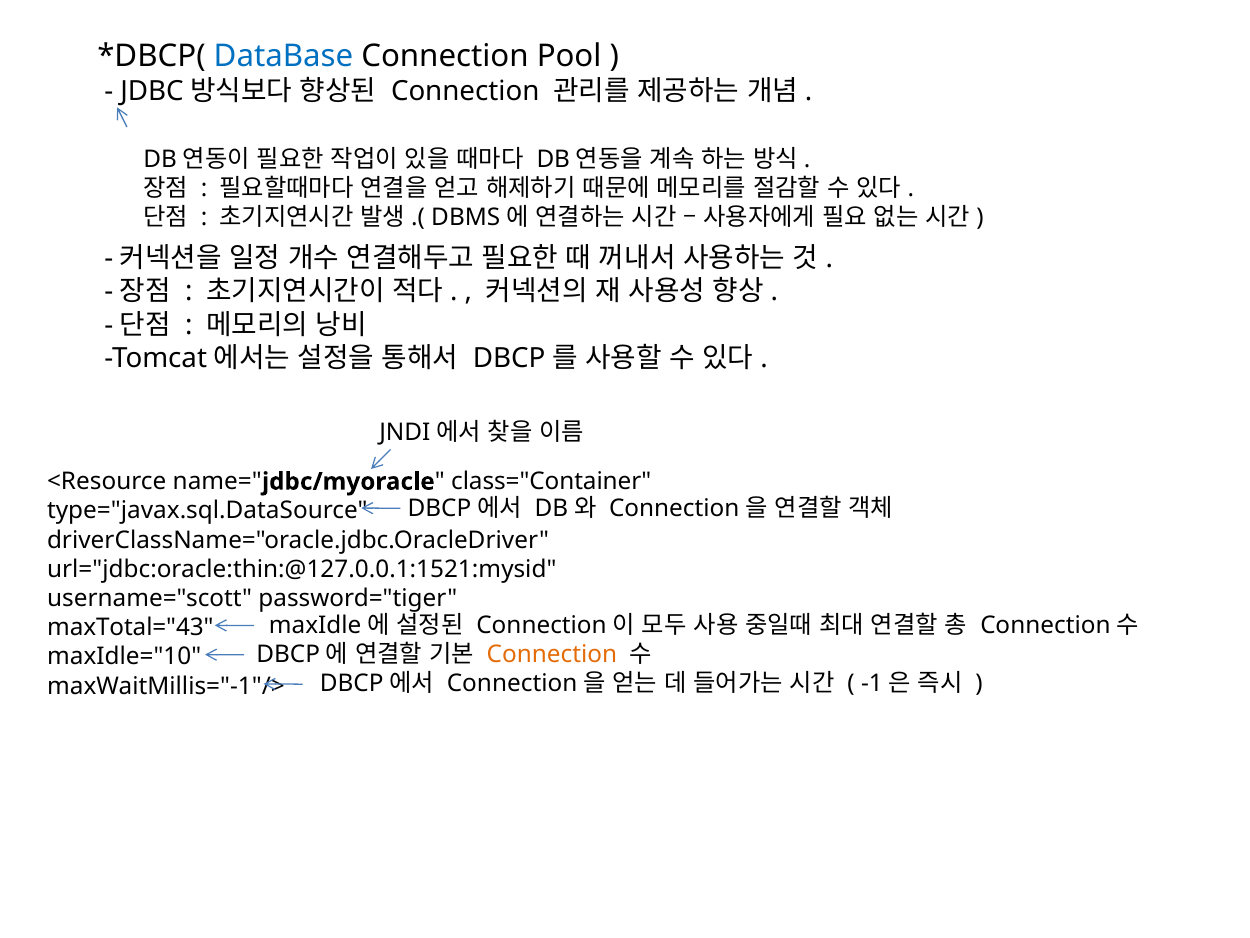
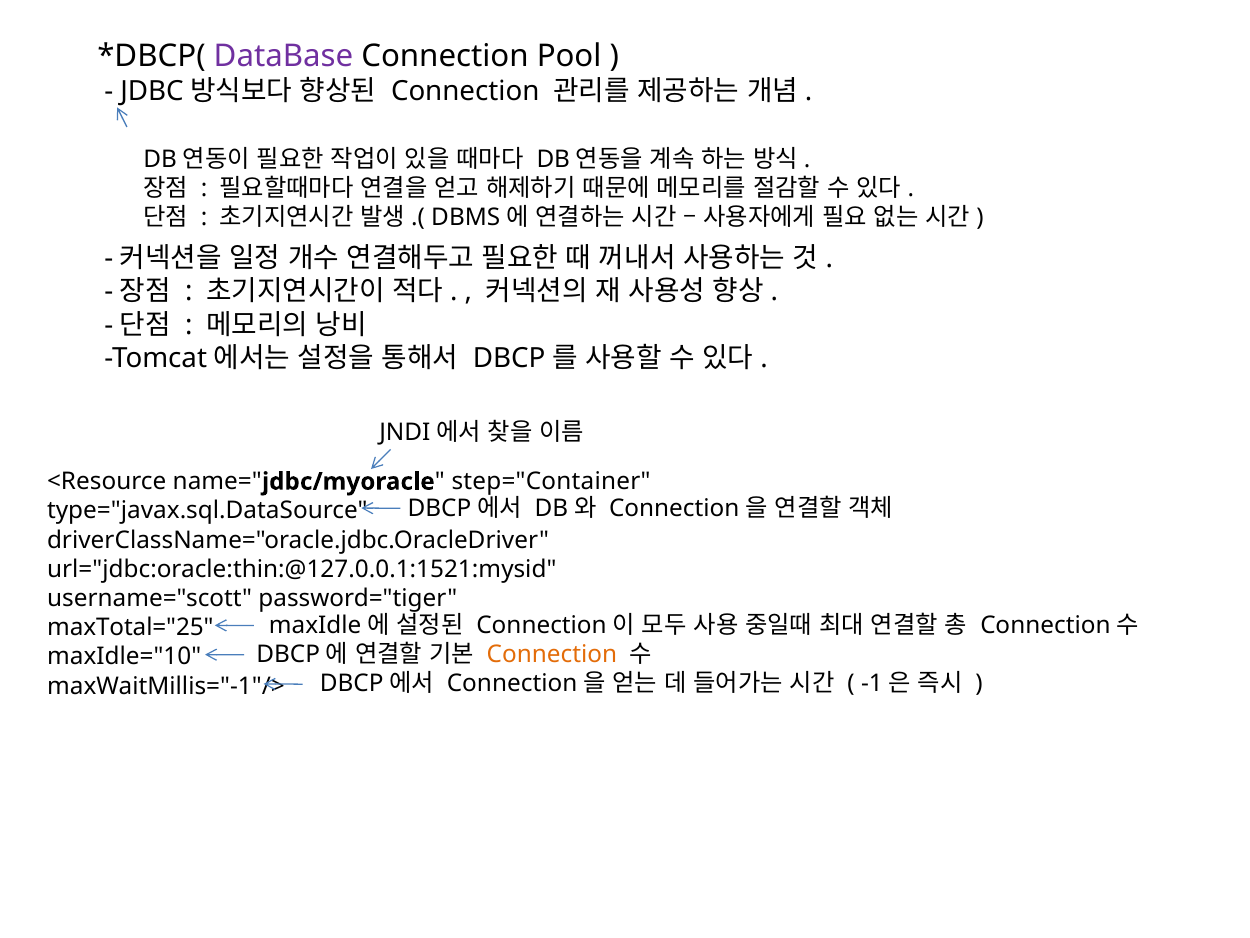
DataBase colour: blue -> purple
class="Container: class="Container -> step="Container
maxTotal="43: maxTotal="43 -> maxTotal="25
